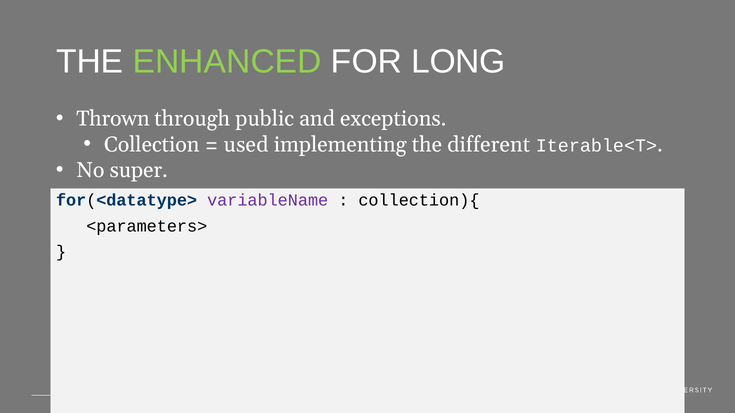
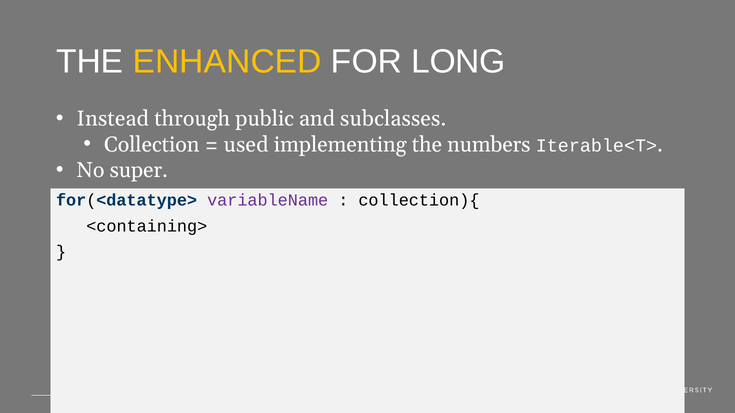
ENHANCED colour: light green -> yellow
Thrown: Thrown -> Instead
exceptions: exceptions -> subclasses
different: different -> numbers
<parameters>: <parameters> -> <containing>
